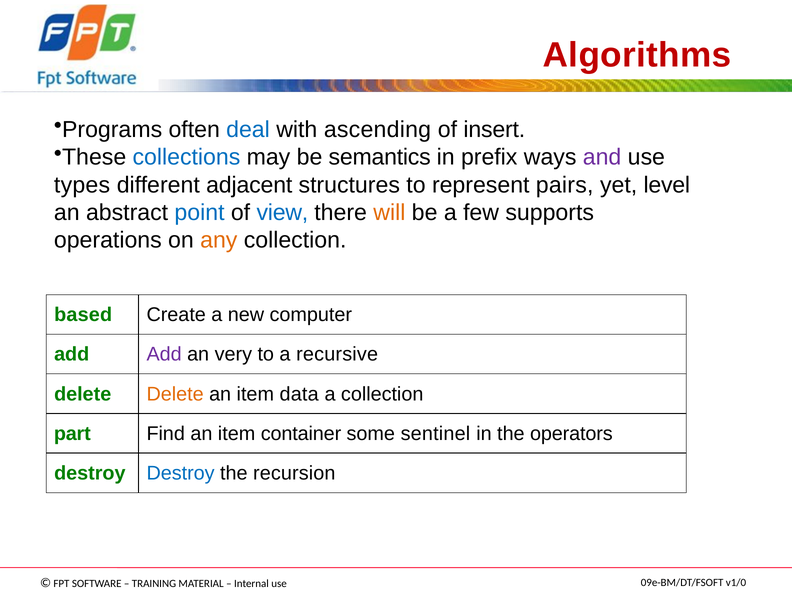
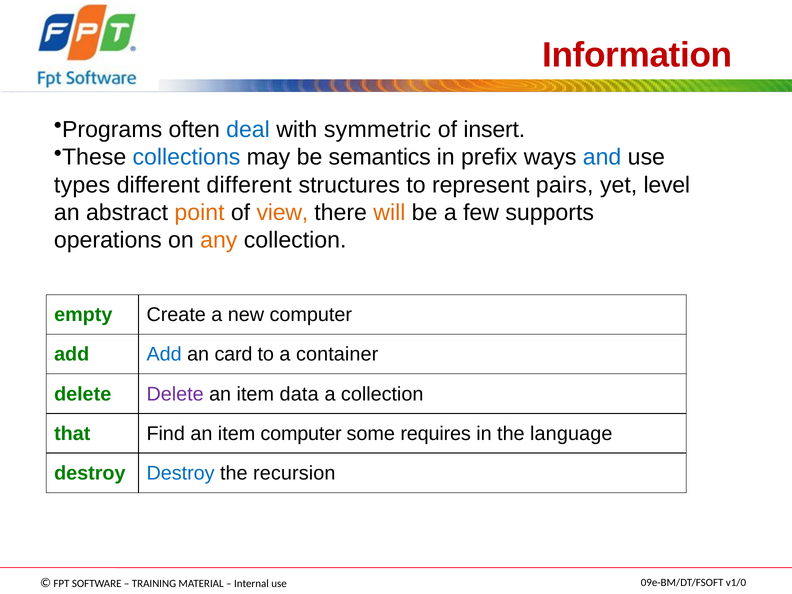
Algorithms: Algorithms -> Information
ascending: ascending -> symmetric
and colour: purple -> blue
different adjacent: adjacent -> different
point colour: blue -> orange
view colour: blue -> orange
based: based -> empty
Add at (164, 354) colour: purple -> blue
very: very -> card
recursive: recursive -> container
Delete at (175, 394) colour: orange -> purple
part: part -> that
item container: container -> computer
sentinel: sentinel -> requires
operators: operators -> language
